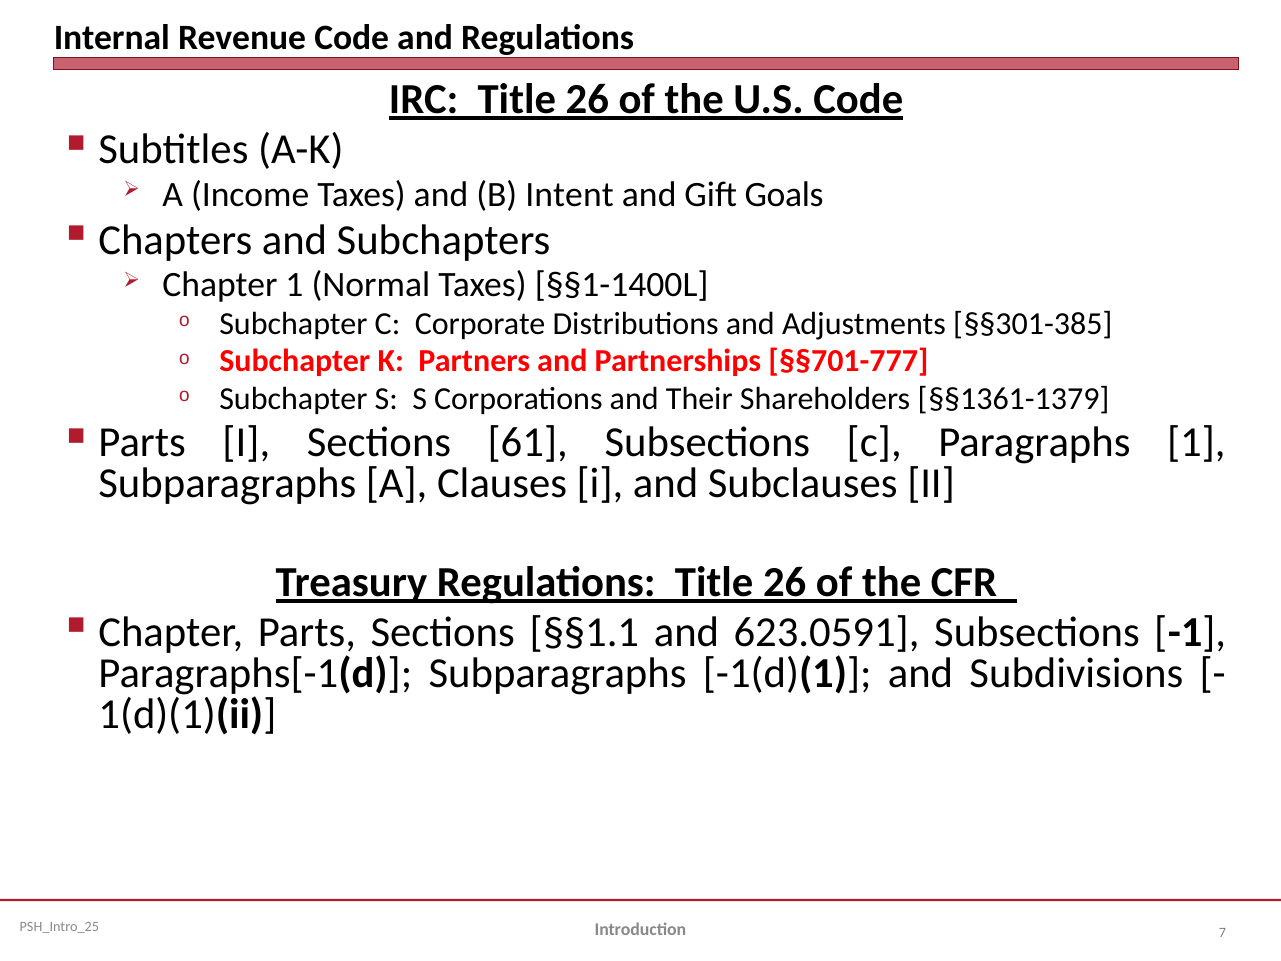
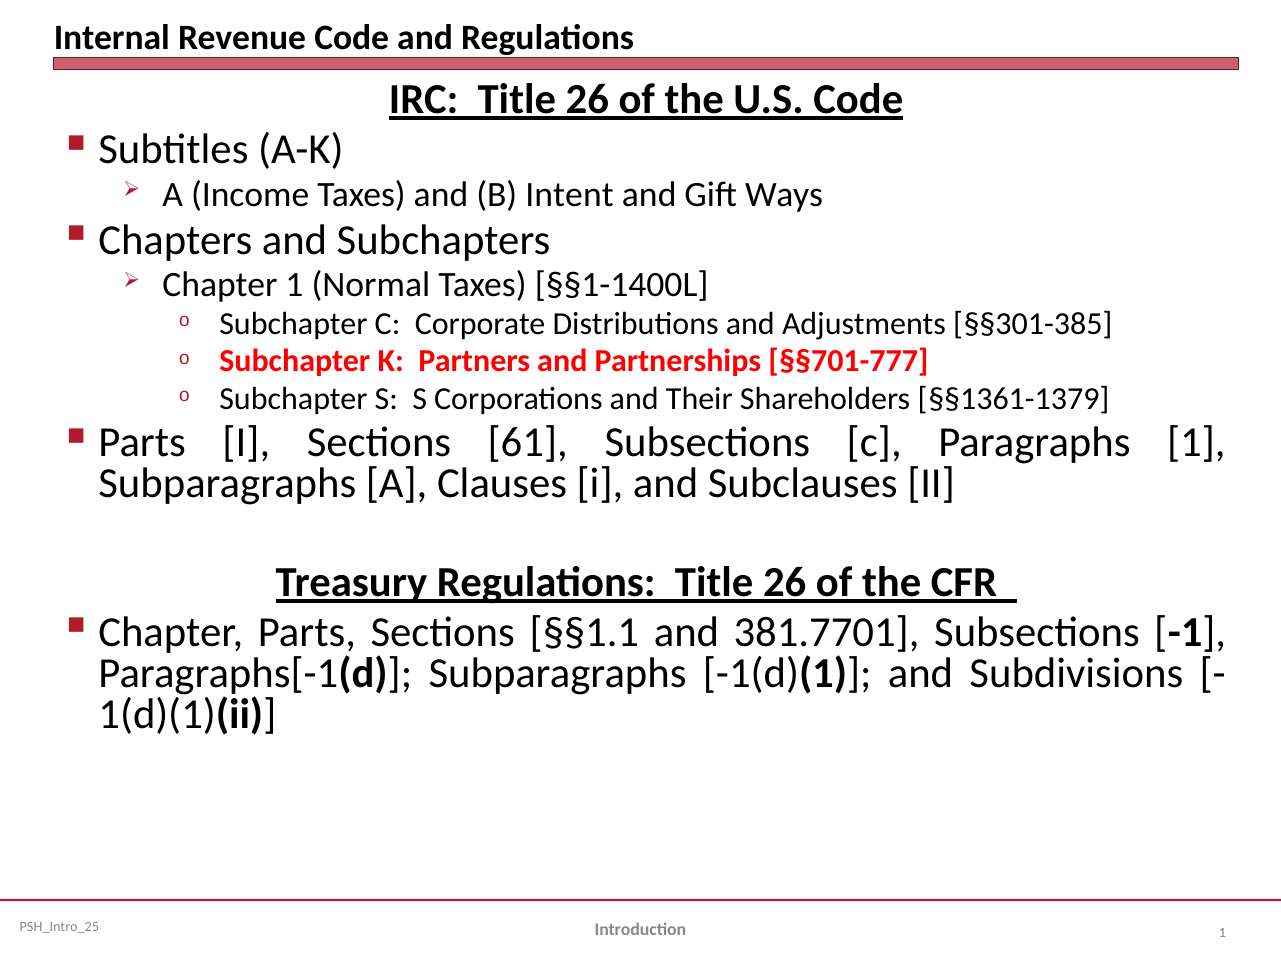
Goals: Goals -> Ways
623.0591: 623.0591 -> 381.7701
7 at (1222, 933): 7 -> 1
